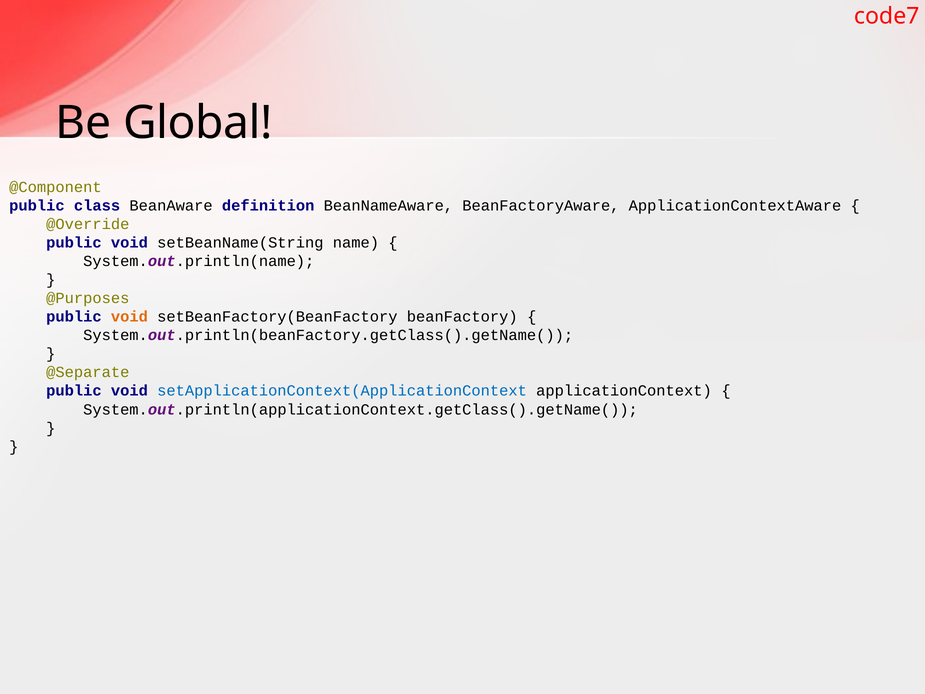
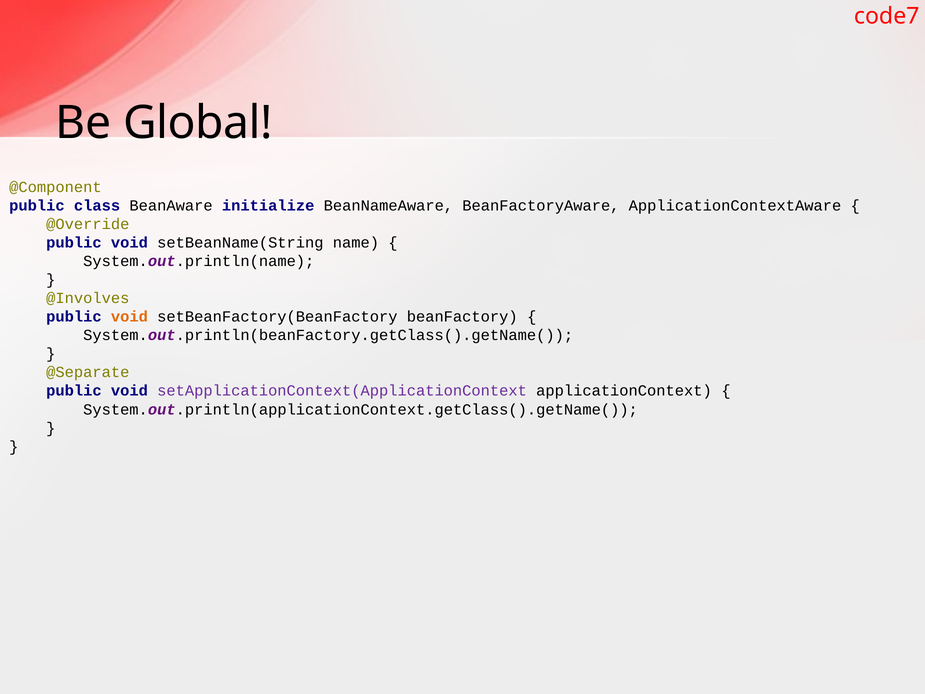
definition: definition -> initialize
@Purposes: @Purposes -> @Involves
setApplicationContext(ApplicationContext colour: blue -> purple
